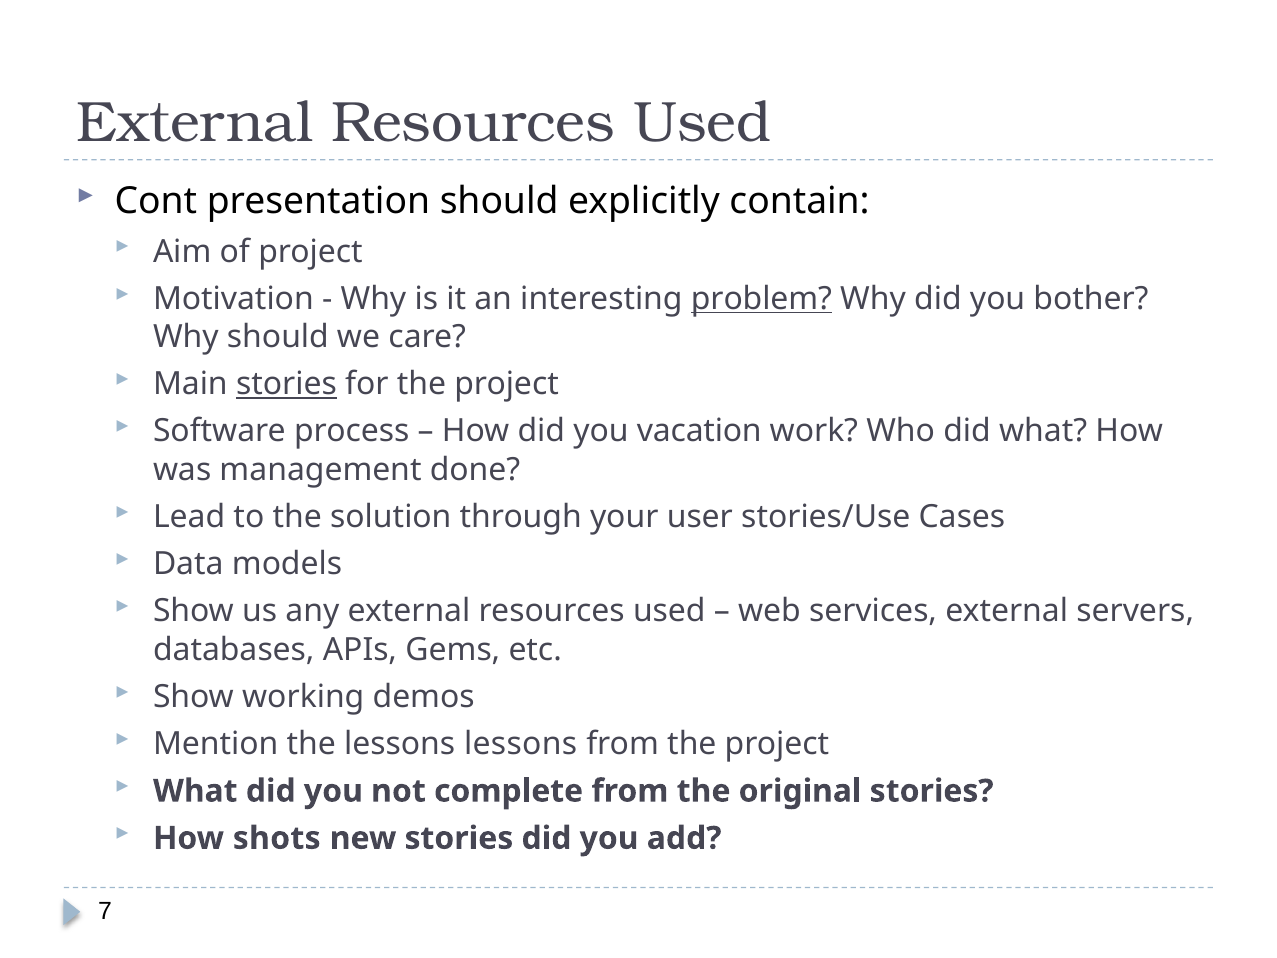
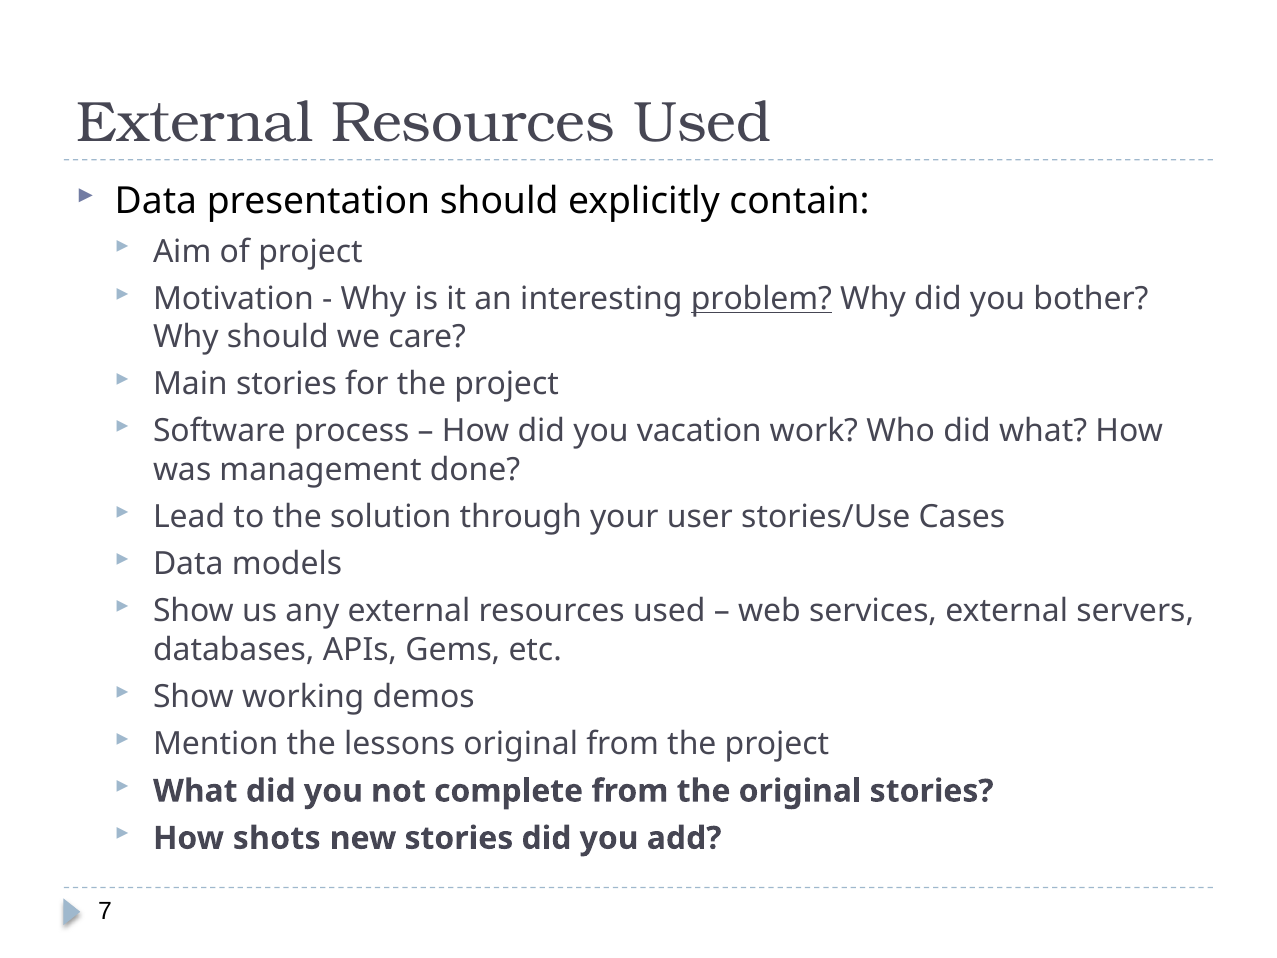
Cont at (156, 202): Cont -> Data
stories at (286, 384) underline: present -> none
lessons lessons: lessons -> original
